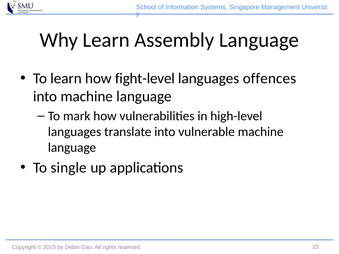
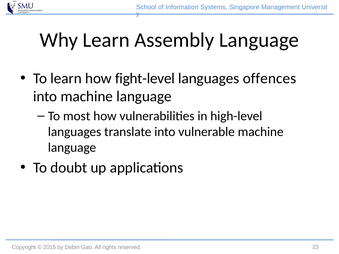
mark: mark -> most
single: single -> doubt
